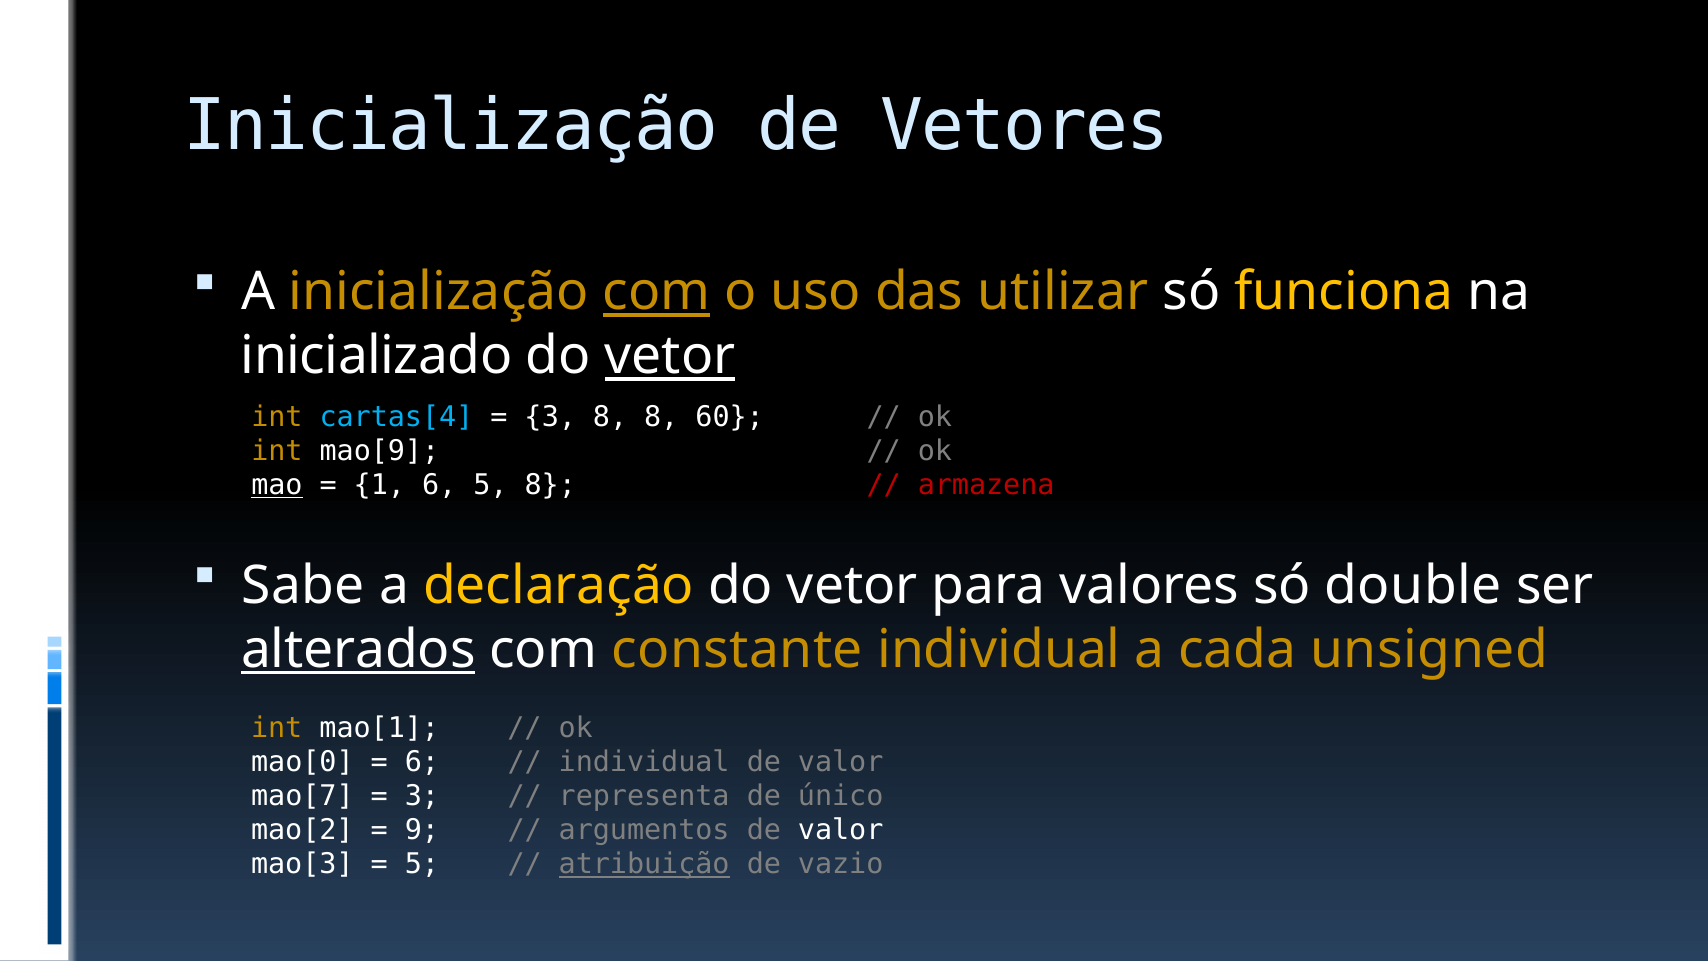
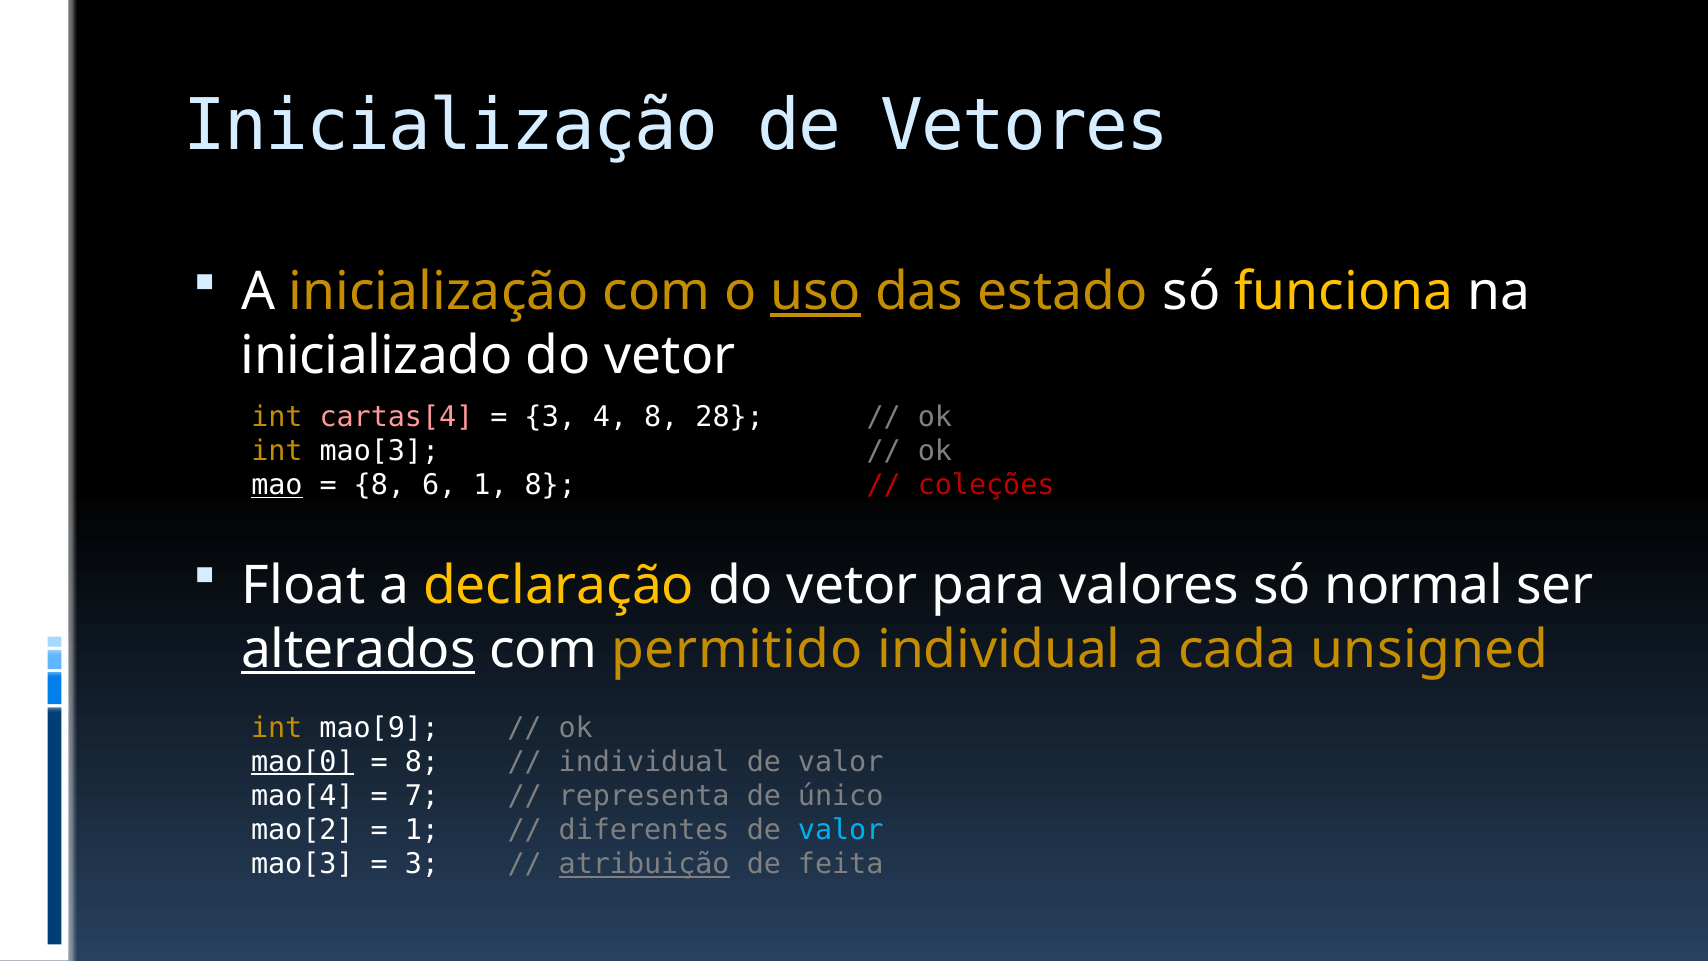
com at (657, 292) underline: present -> none
uso underline: none -> present
utilizar: utilizar -> estado
vetor at (670, 356) underline: present -> none
cartas[4 colour: light blue -> pink
3 8: 8 -> 4
60: 60 -> 28
int mao[9: mao[9 -> mao[3
1 at (379, 485): 1 -> 8
6 5: 5 -> 1
armazena: armazena -> coleções
Sabe: Sabe -> Float
double: double -> normal
constante: constante -> permitido
mao[1: mao[1 -> mao[9
mao[0 underline: none -> present
6 at (422, 762): 6 -> 8
mao[7: mao[7 -> mao[4
3 at (422, 796): 3 -> 7
9 at (422, 830): 9 -> 1
argumentos: argumentos -> diferentes
valor at (841, 830) colour: white -> light blue
5 at (422, 864): 5 -> 3
vazio: vazio -> feita
